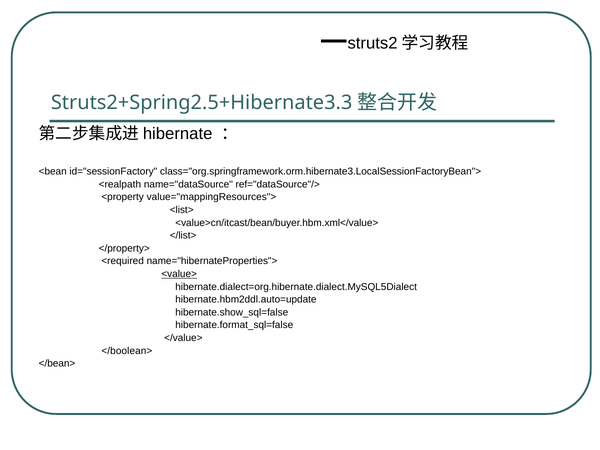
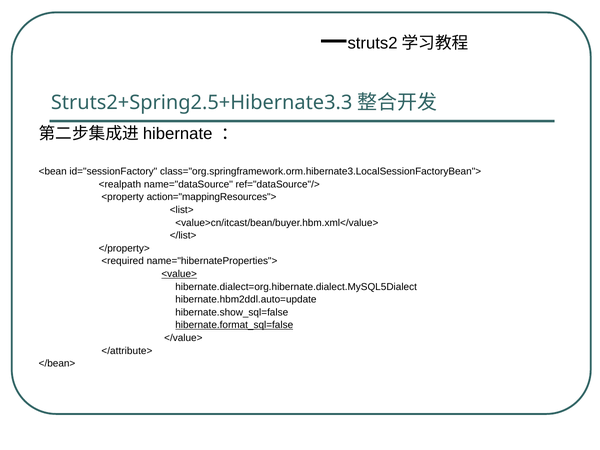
value="mappingResources">: value="mappingResources"> -> action="mappingResources">
hibernate.format_sql=false underline: none -> present
</boolean>: </boolean> -> </attribute>
